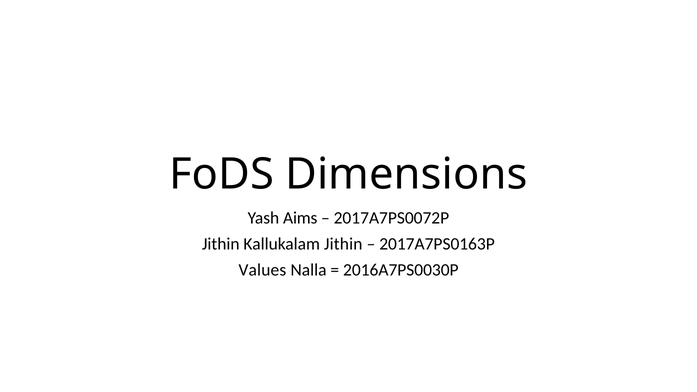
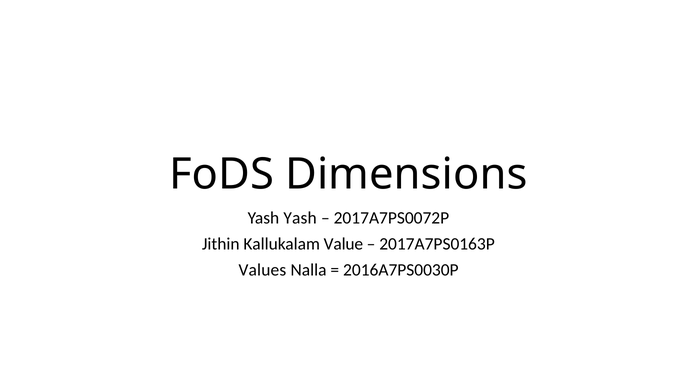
Yash Aims: Aims -> Yash
Kallukalam Jithin: Jithin -> Value
